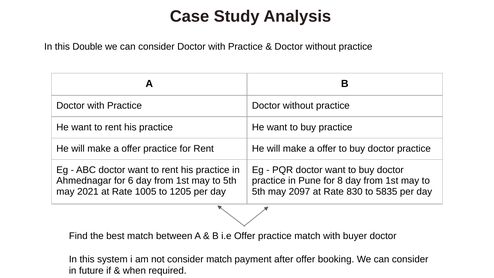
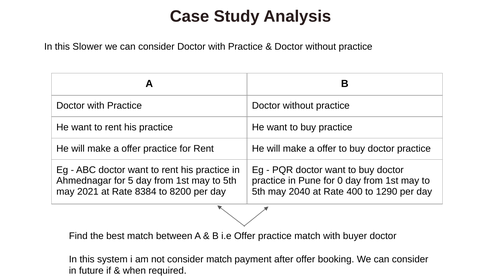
Double: Double -> Slower
6: 6 -> 5
8: 8 -> 0
1005: 1005 -> 8384
1205: 1205 -> 8200
2097: 2097 -> 2040
830: 830 -> 400
5835: 5835 -> 1290
